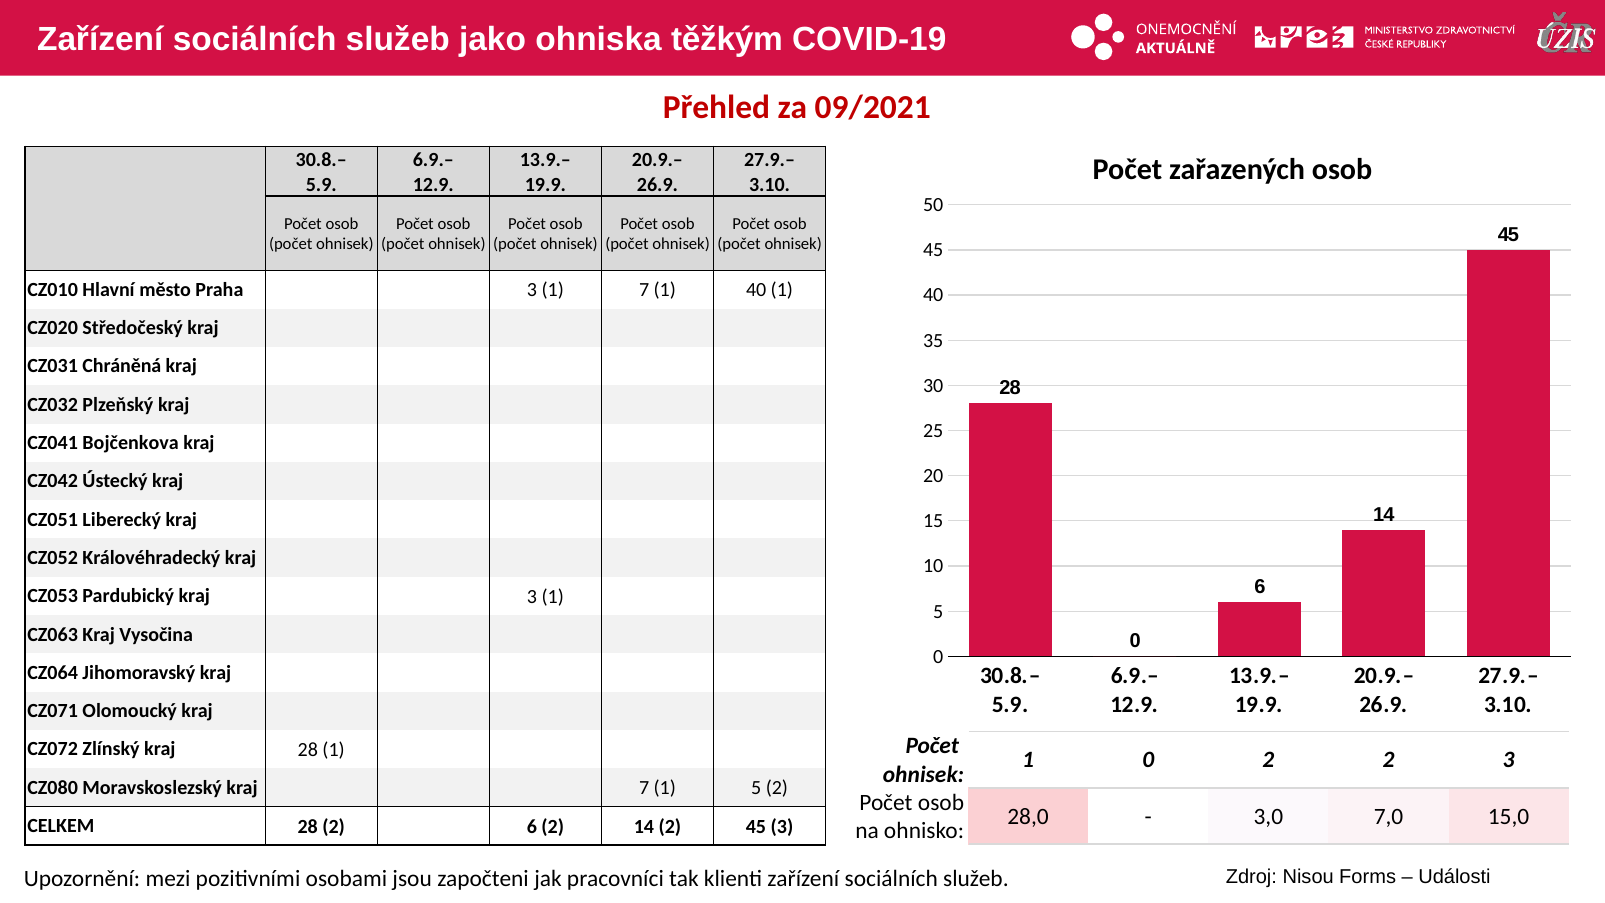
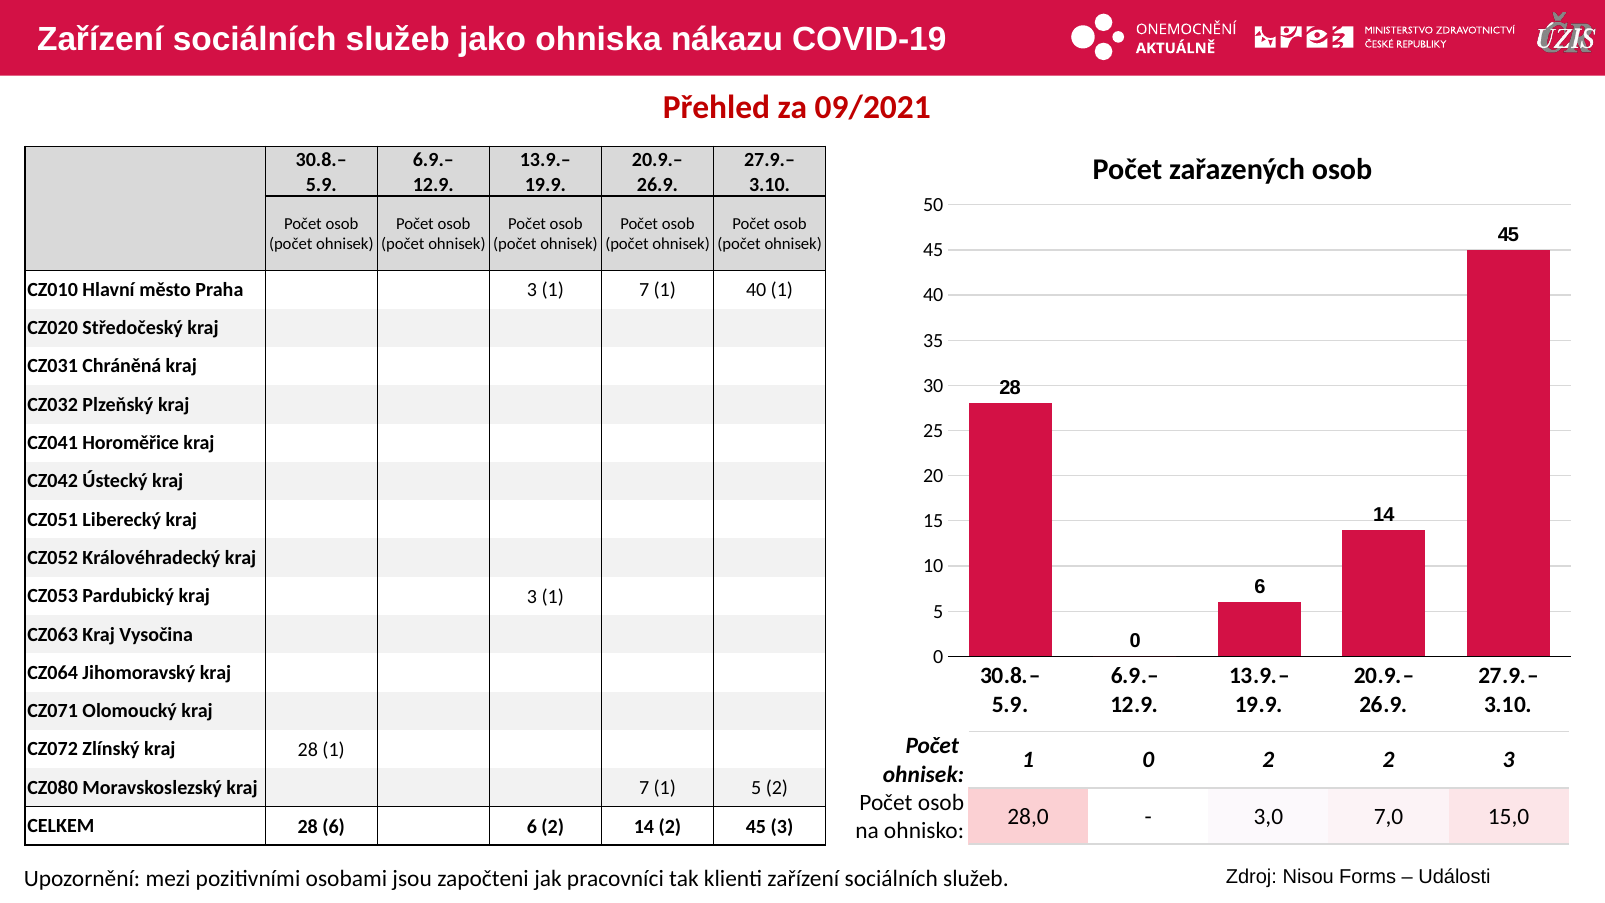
těžkým: těžkým -> nákazu
Bojčenkova: Bojčenkova -> Horoměřice
28 2: 2 -> 6
